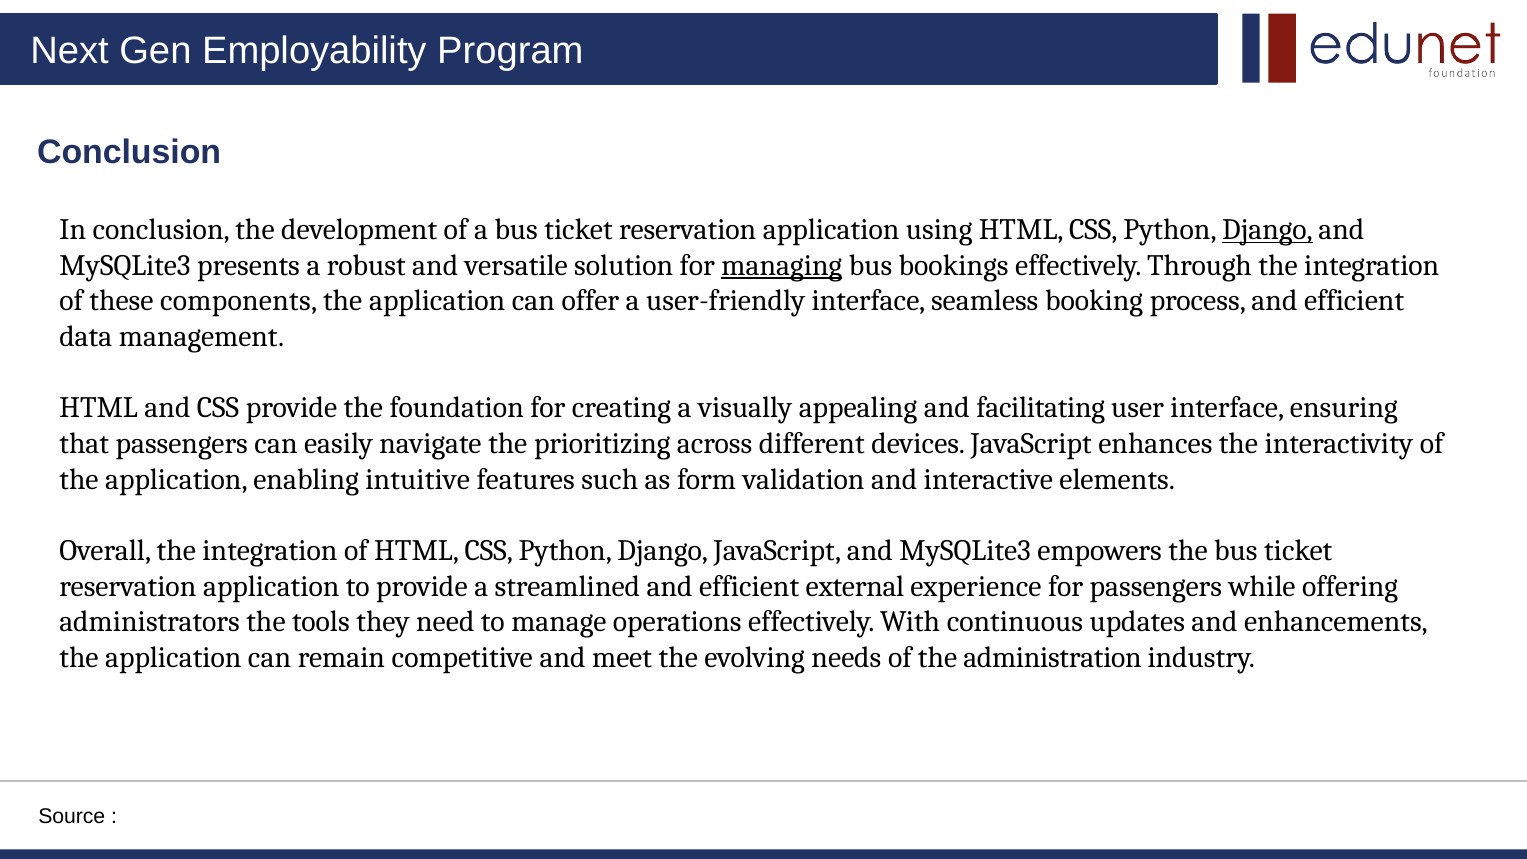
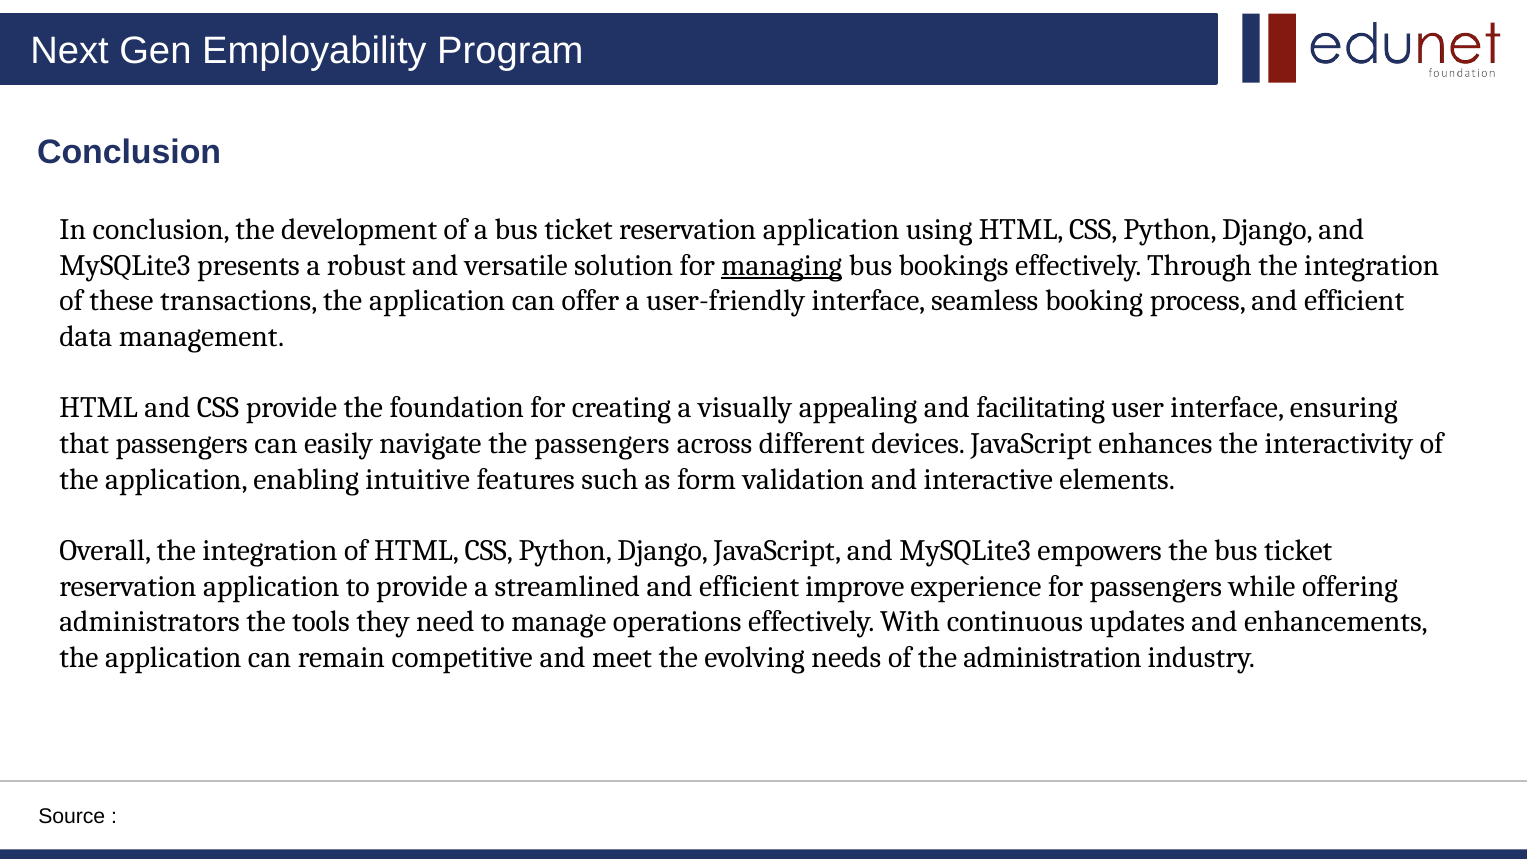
Django at (1268, 230) underline: present -> none
components: components -> transactions
the prioritizing: prioritizing -> passengers
external: external -> improve
